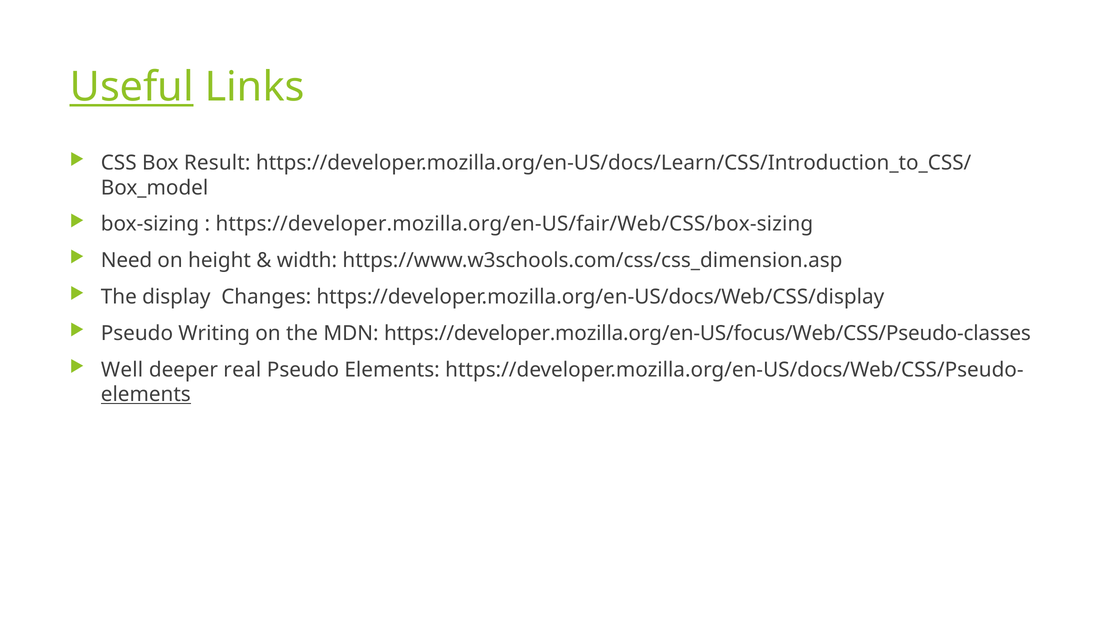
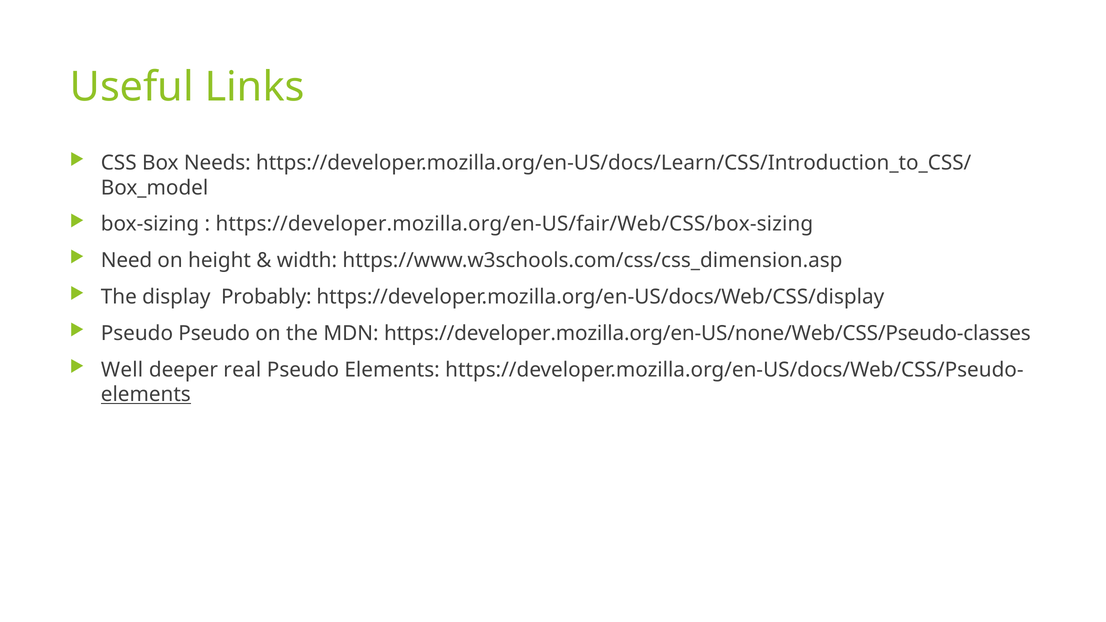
Useful underline: present -> none
Result: Result -> Needs
Changes: Changes -> Probably
Pseudo Writing: Writing -> Pseudo
https://developer.mozilla.org/en-US/focus/Web/CSS/Pseudo-classes: https://developer.mozilla.org/en-US/focus/Web/CSS/Pseudo-classes -> https://developer.mozilla.org/en-US/none/Web/CSS/Pseudo-classes
